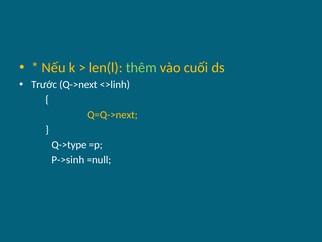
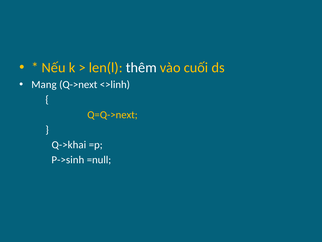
thêm colour: light green -> white
Trước: Trước -> Mang
Q->type: Q->type -> Q->khai
